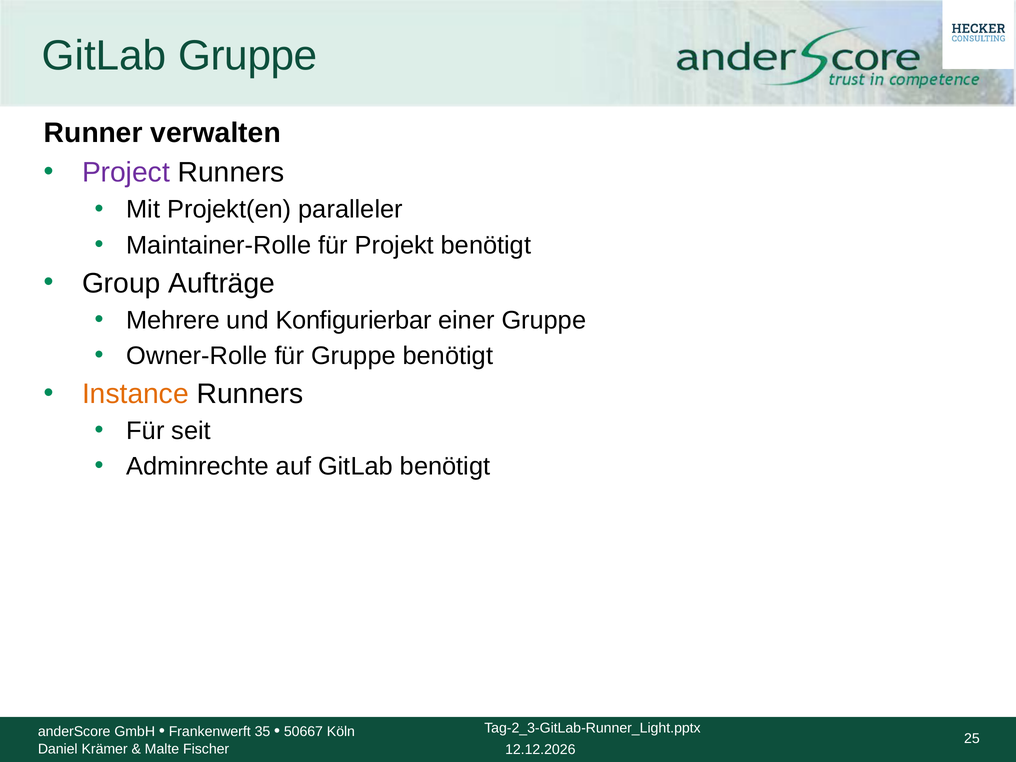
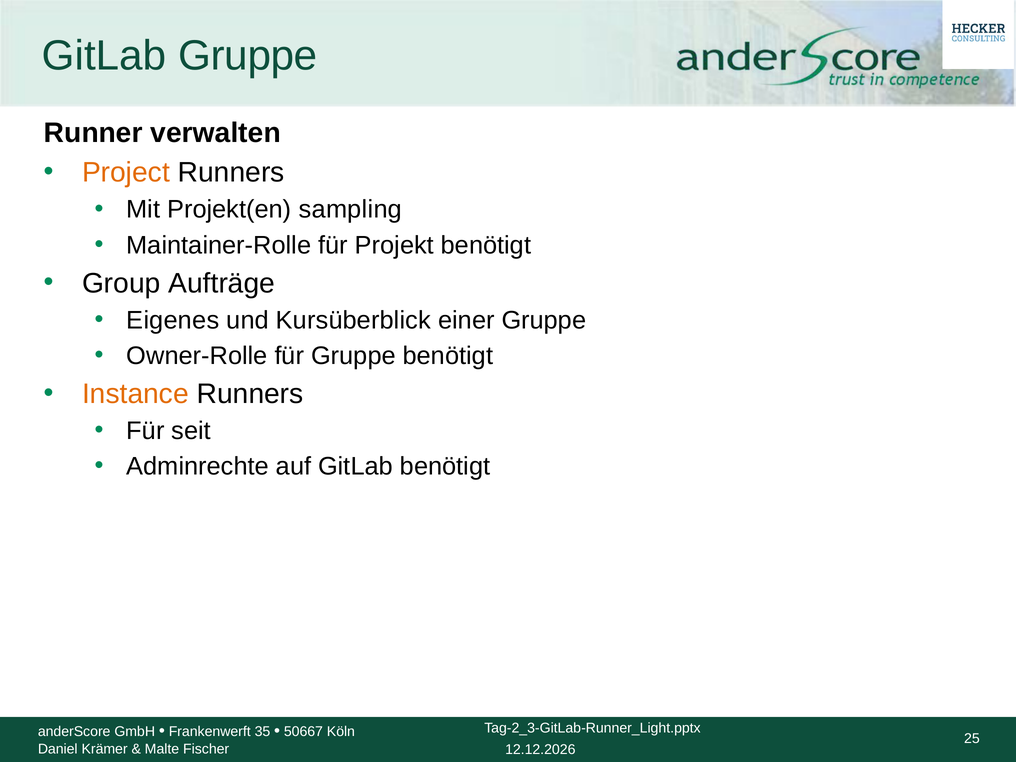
Project colour: purple -> orange
paralleler: paralleler -> sampling
Mehrere: Mehrere -> Eigenes
Konfigurierbar: Konfigurierbar -> Kursüberblick
